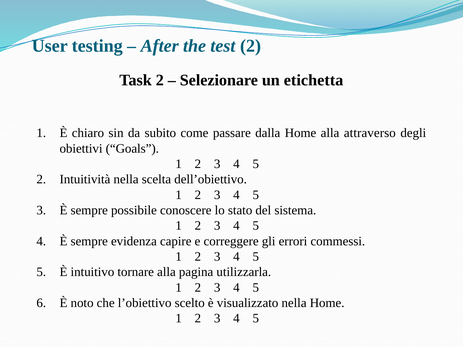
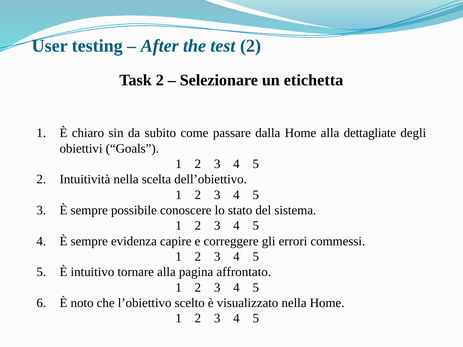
attraverso: attraverso -> dettagliate
utilizzarla: utilizzarla -> affrontato
